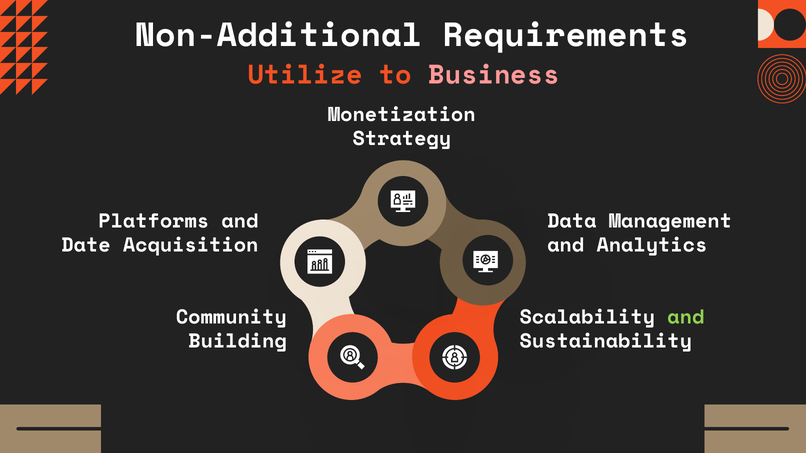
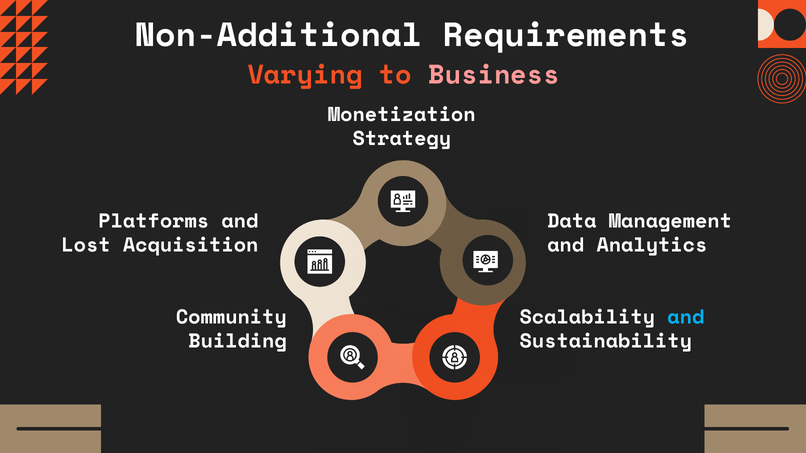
Utilize: Utilize -> Varying
Date: Date -> Lost
and at (686, 317) colour: light green -> light blue
